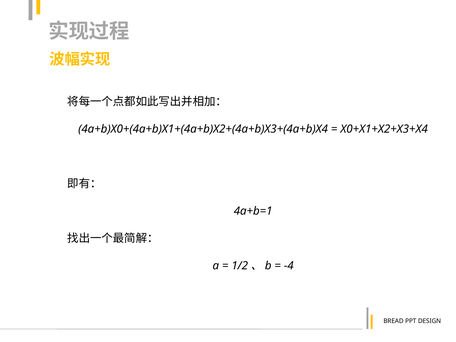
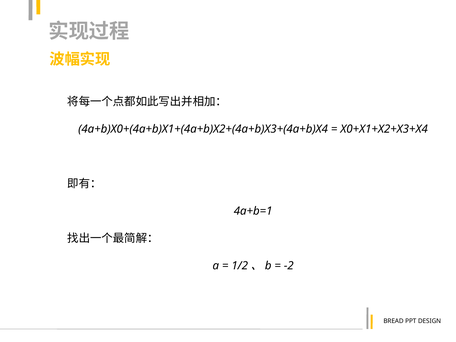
-4: -4 -> -2
